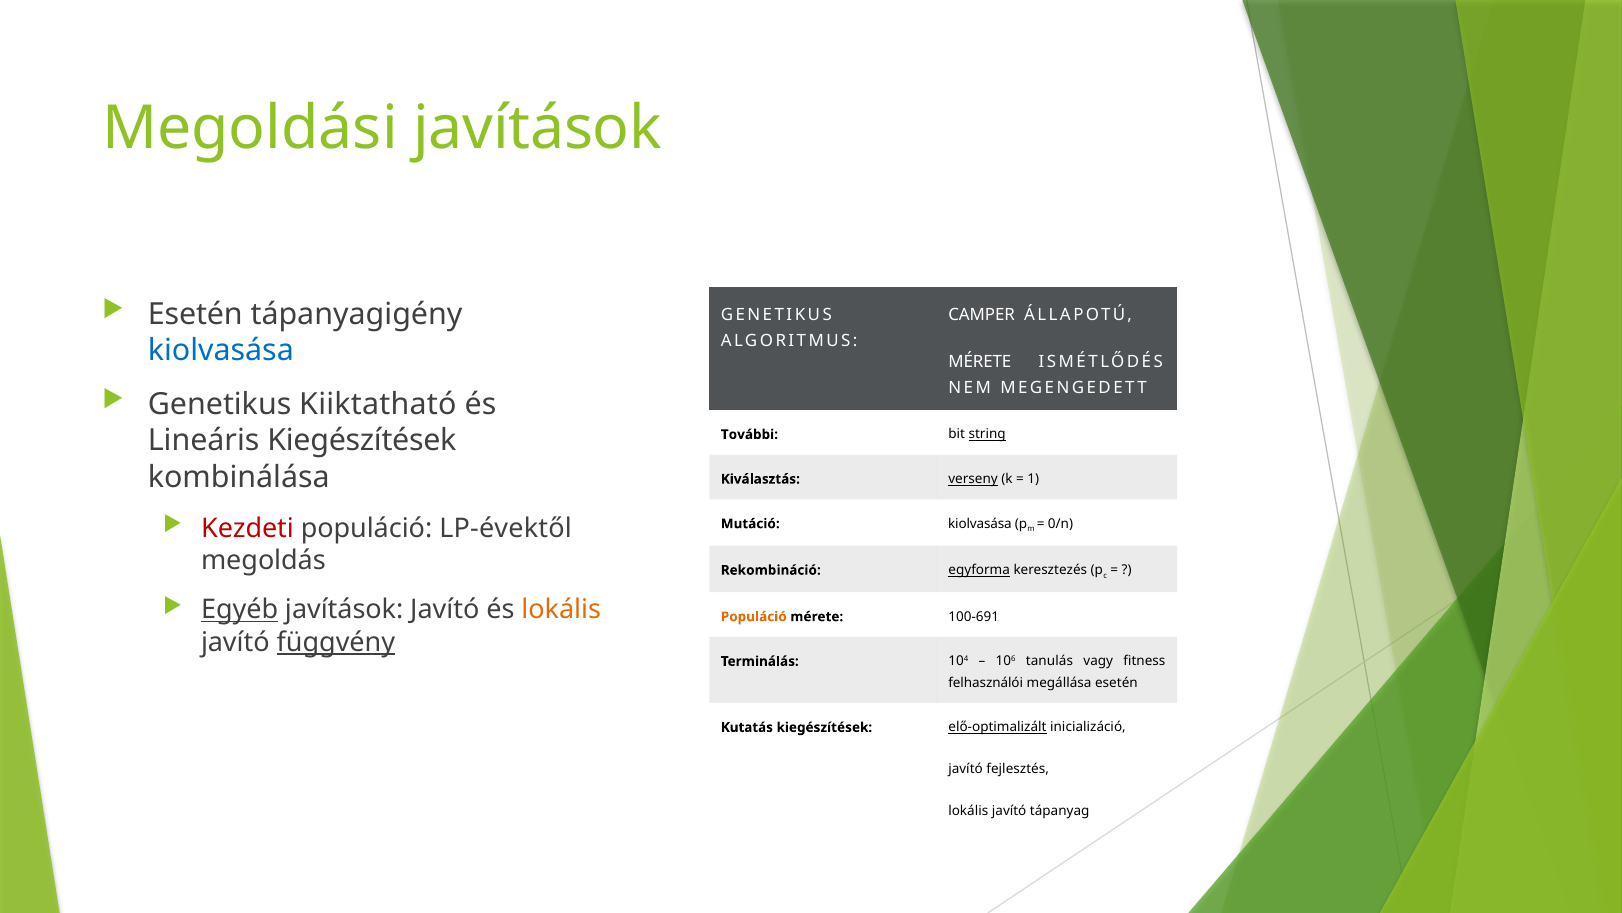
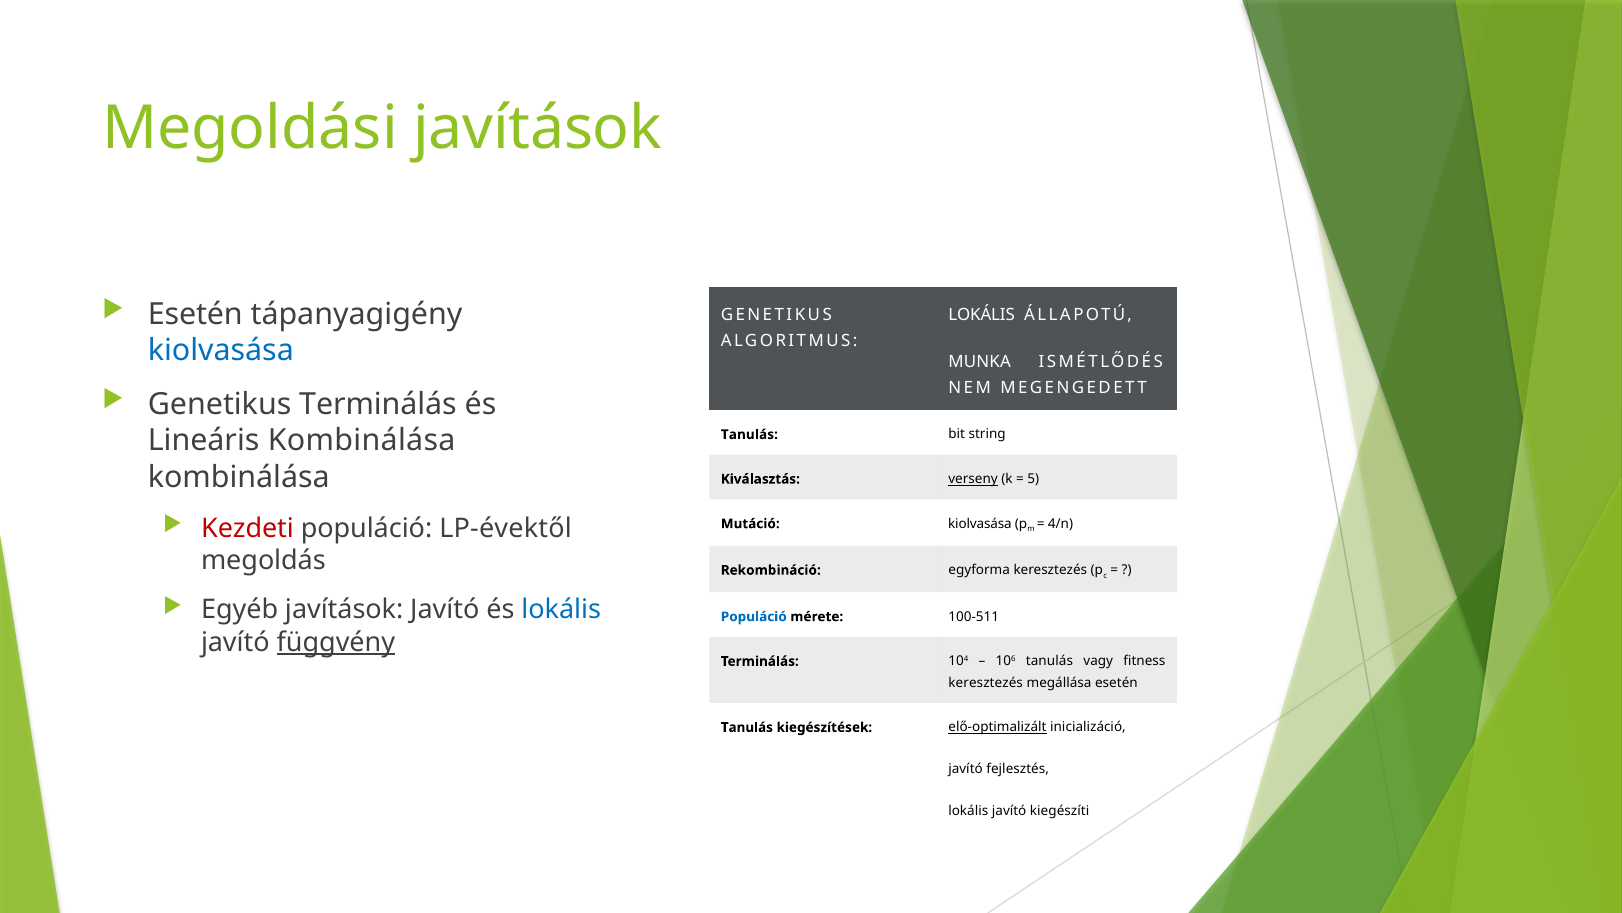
CAMPER at (982, 315): CAMPER -> LOKÁLIS
MÉRETE at (980, 361): MÉRETE -> MUNKA
Genetikus Kiiktatható: Kiiktatható -> Terminálás
Lineáris Kiegészítések: Kiegészítések -> Kombinálása
További at (749, 434): További -> Tanulás
string underline: present -> none
1: 1 -> 5
0/n: 0/n -> 4/n
egyforma underline: present -> none
Egyéb underline: present -> none
lokális at (561, 610) colour: orange -> blue
Populáció at (754, 616) colour: orange -> blue
100-691: 100-691 -> 100-511
felhasználói at (986, 682): felhasználói -> keresztezés
Kutatás at (747, 727): Kutatás -> Tanulás
tápanyag: tápanyag -> kiegészíti
